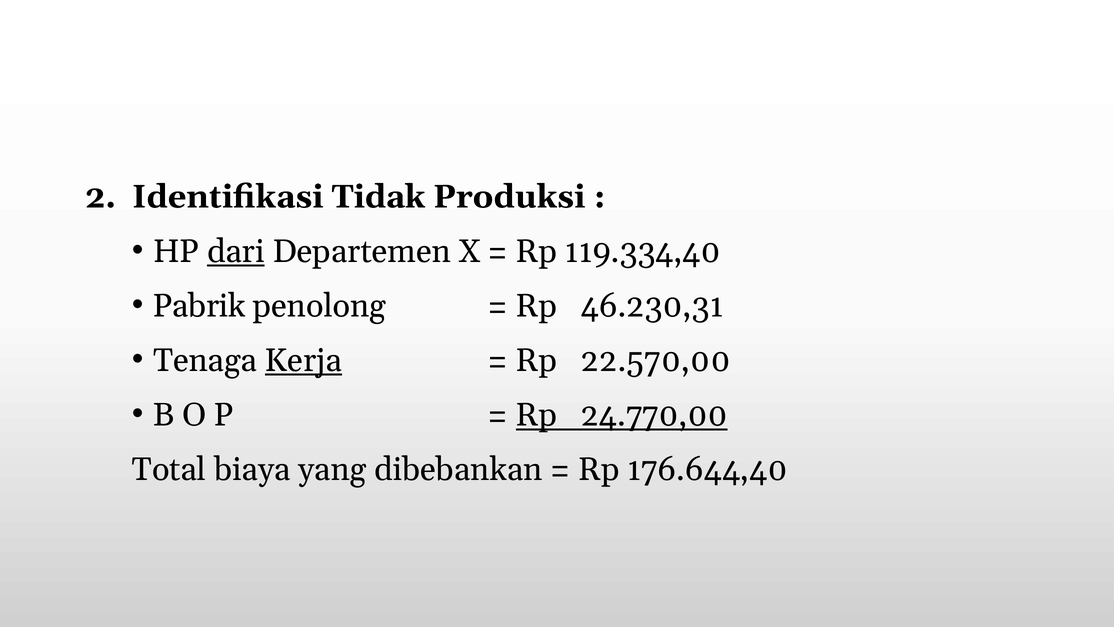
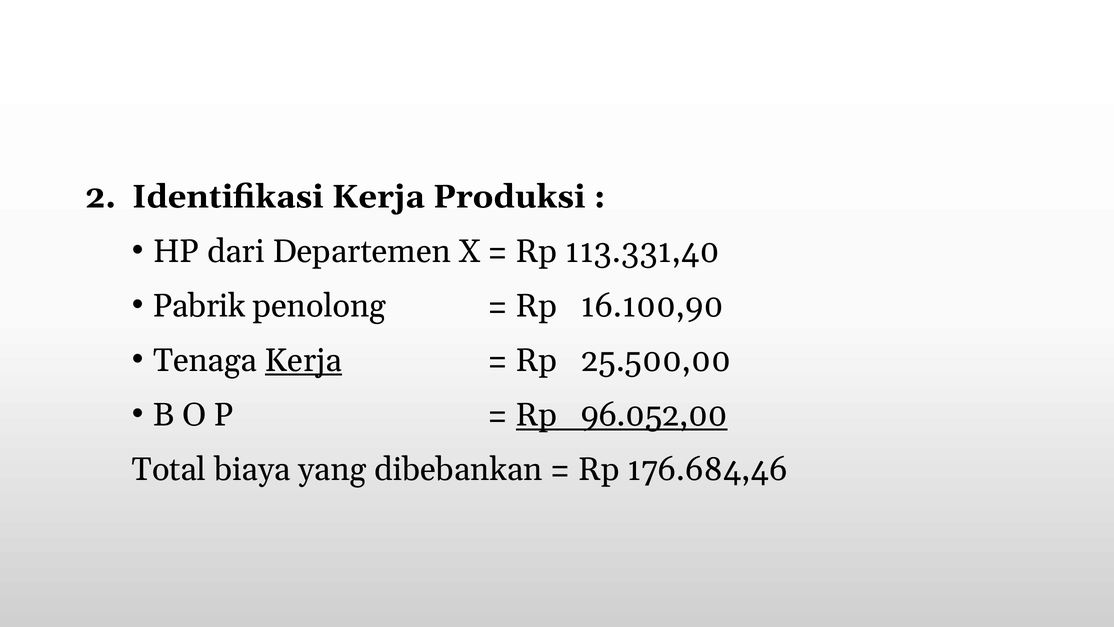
Identifikasi Tidak: Tidak -> Kerja
dari underline: present -> none
119.334,40: 119.334,40 -> 113.331,40
46.230,31: 46.230,31 -> 16.100,90
22.570,00: 22.570,00 -> 25.500,00
24.770,00: 24.770,00 -> 96.052,00
176.644,40: 176.644,40 -> 176.684,46
